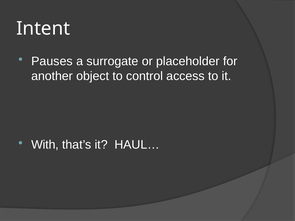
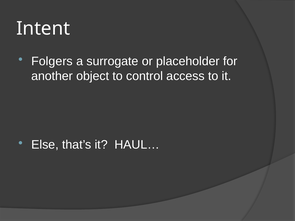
Pauses: Pauses -> Folgers
With: With -> Else
